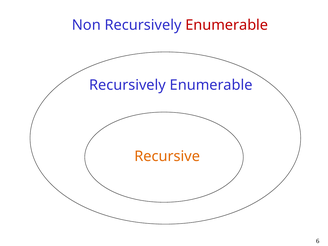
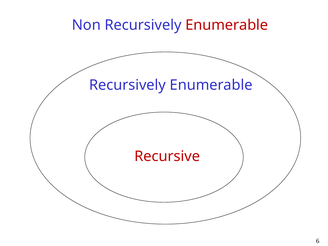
Recursive colour: orange -> red
